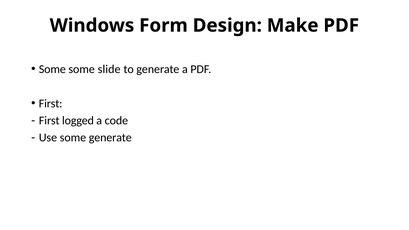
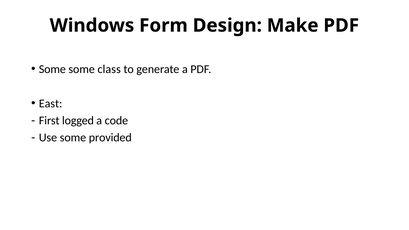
slide: slide -> class
First at (51, 103): First -> East
some generate: generate -> provided
